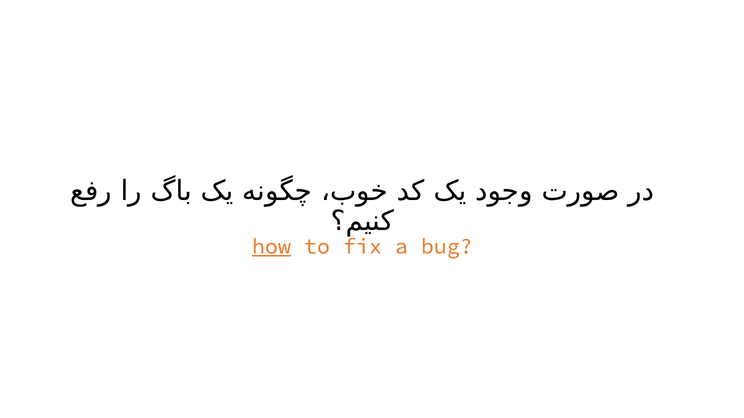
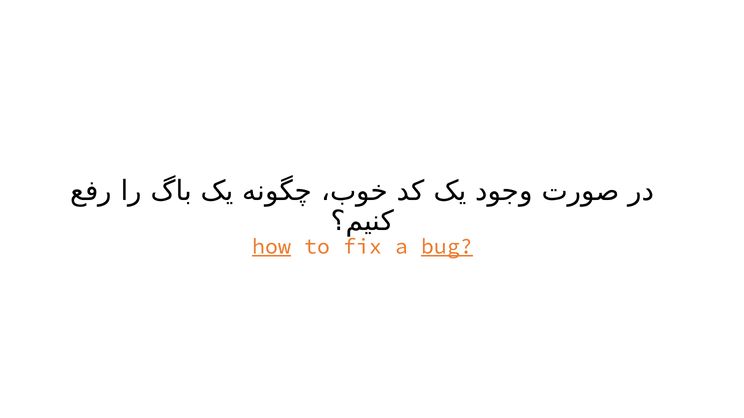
bug underline: none -> present
